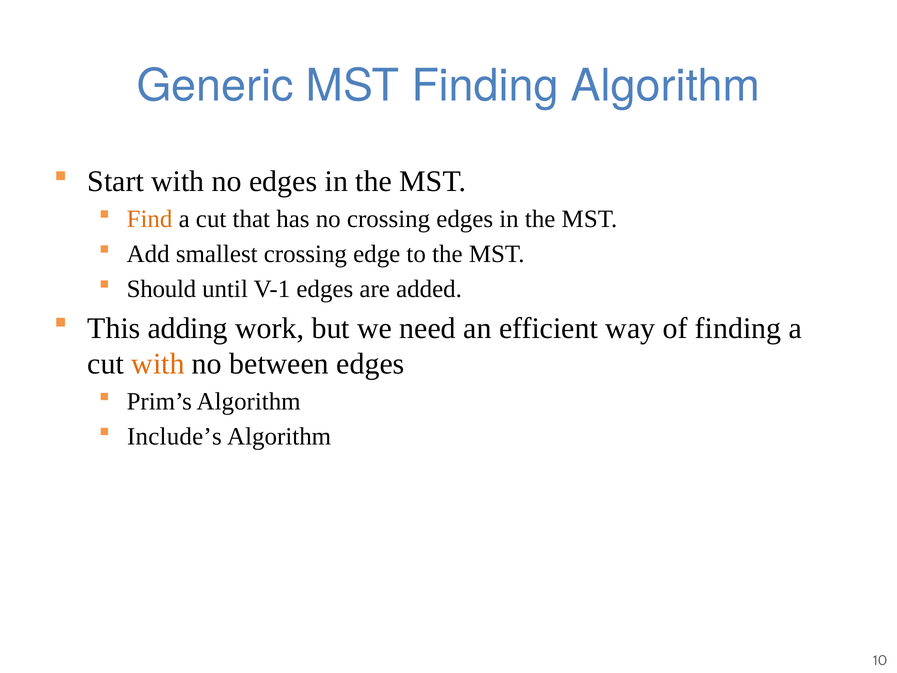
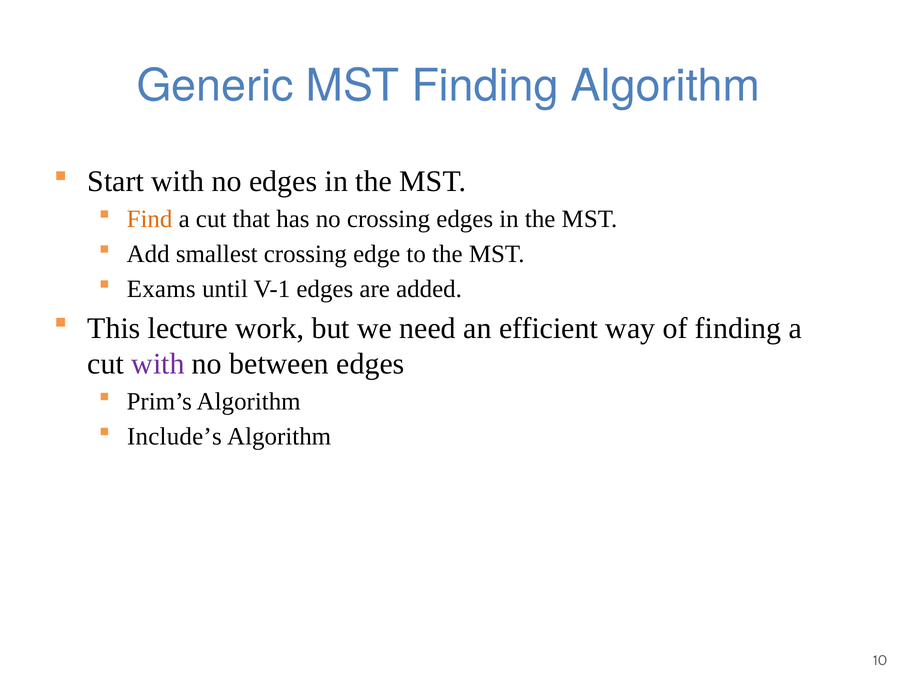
Should: Should -> Exams
adding: adding -> lecture
with at (158, 364) colour: orange -> purple
